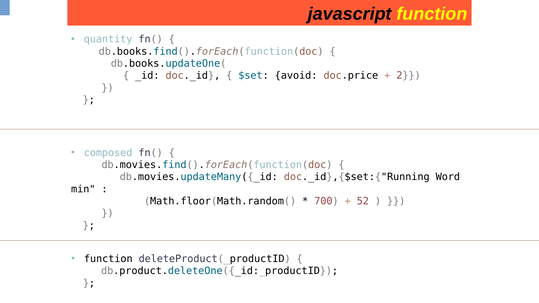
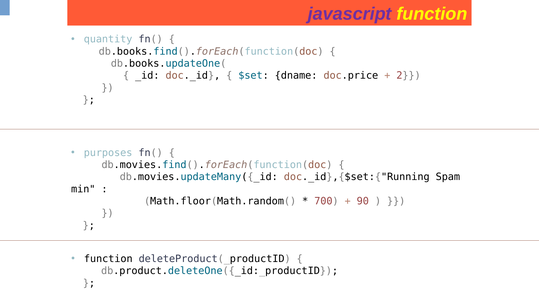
javascript colour: black -> purple
avoid: avoid -> dname
composed: composed -> purposes
Word: Word -> Spam
52: 52 -> 90
